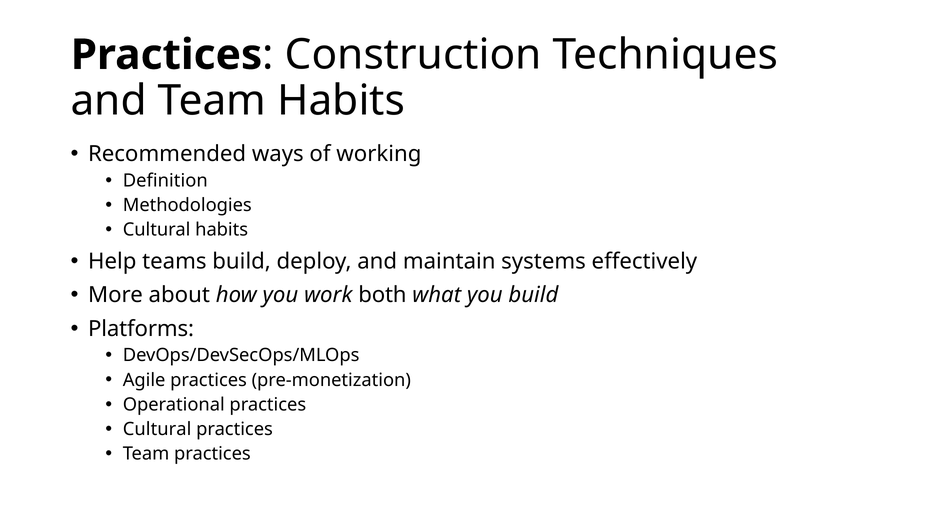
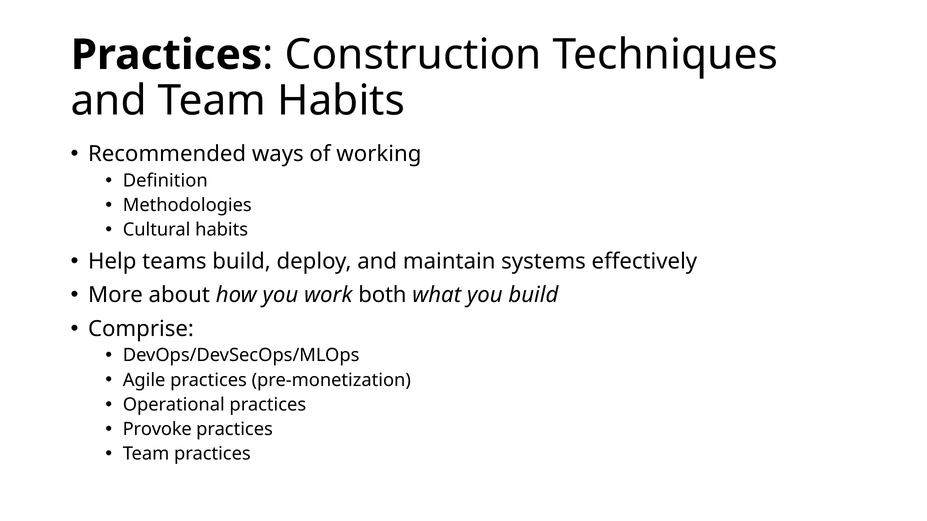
Platforms: Platforms -> Comprise
Cultural at (157, 430): Cultural -> Provoke
